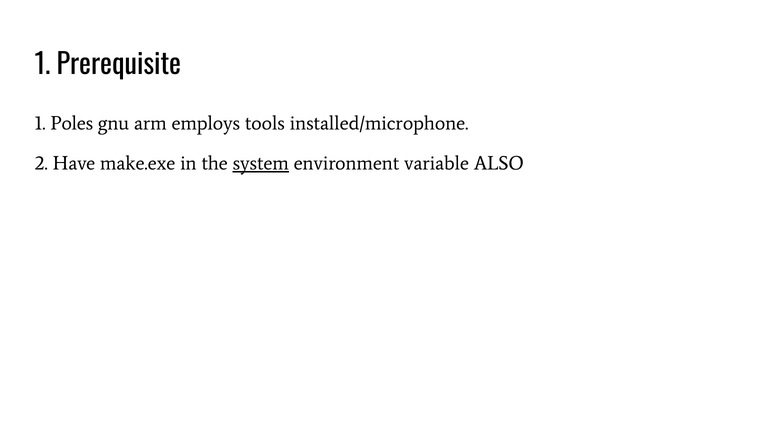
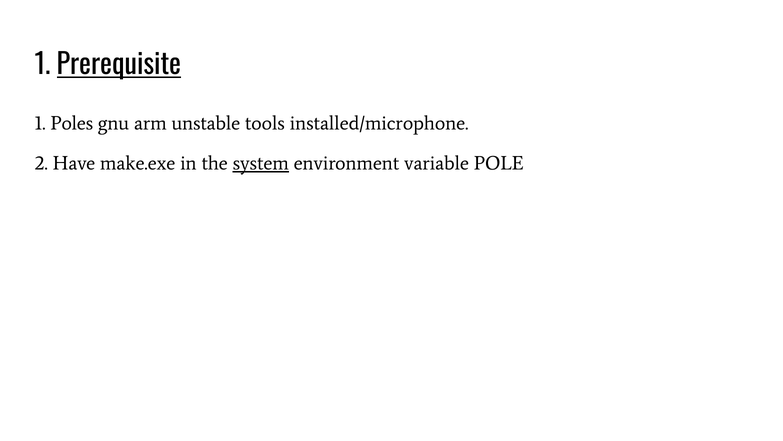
Prerequisite underline: none -> present
employs: employs -> unstable
ALSO: ALSO -> POLE
